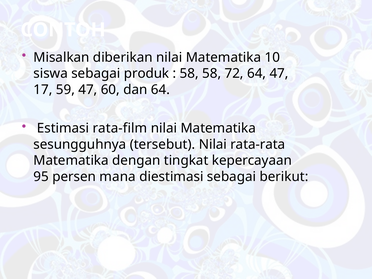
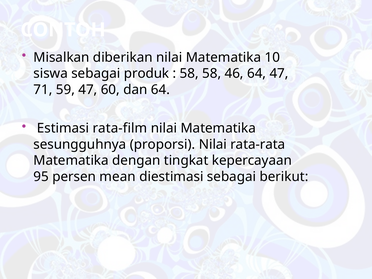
72: 72 -> 46
17: 17 -> 71
tersebut: tersebut -> proporsi
mana: mana -> mean
